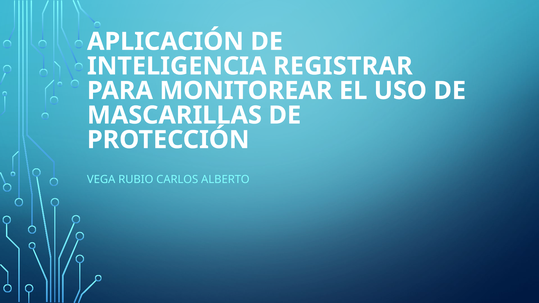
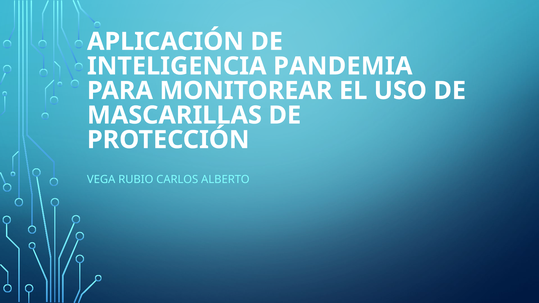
REGISTRAR: REGISTRAR -> PANDEMIA
